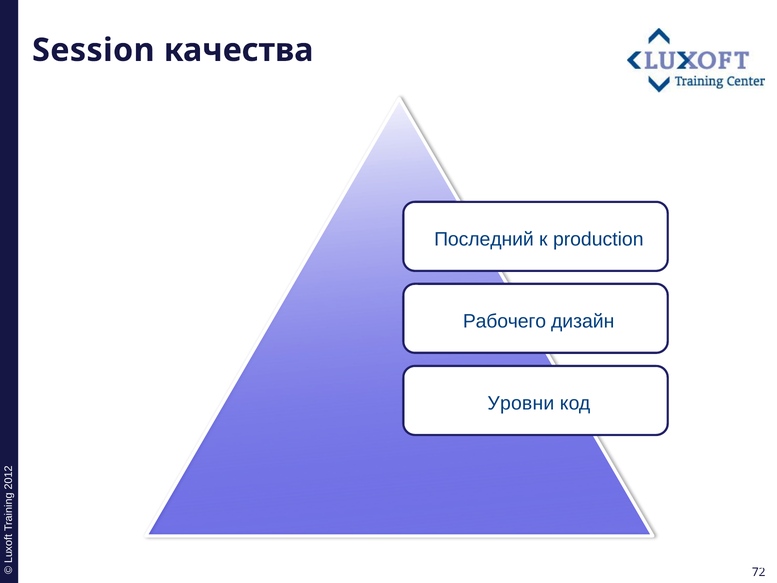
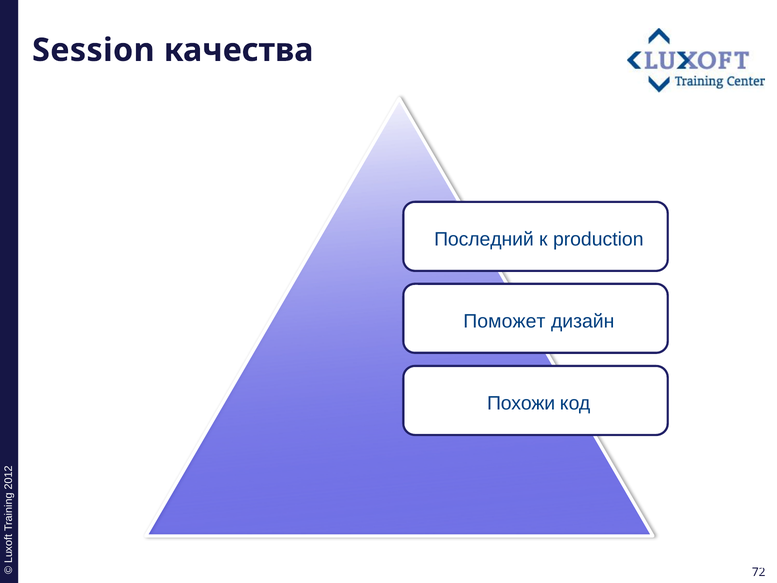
Рабочего: Рабочего -> Поможет
Уровни: Уровни -> Похожи
